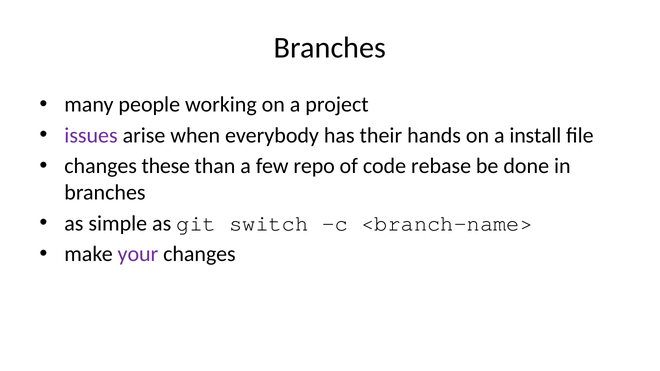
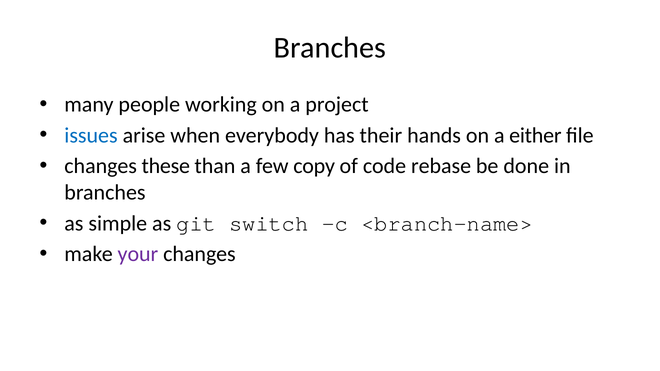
issues colour: purple -> blue
install: install -> either
repo: repo -> copy
